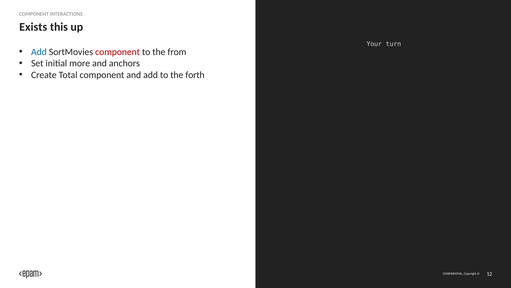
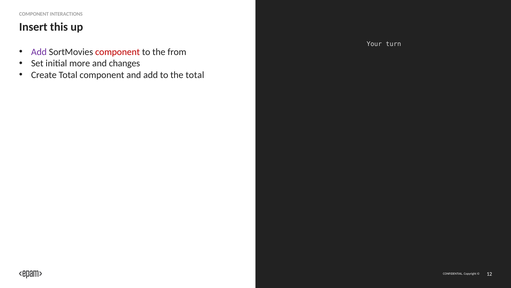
Exists: Exists -> Insert
Add at (39, 52) colour: blue -> purple
anchors: anchors -> changes
the forth: forth -> total
